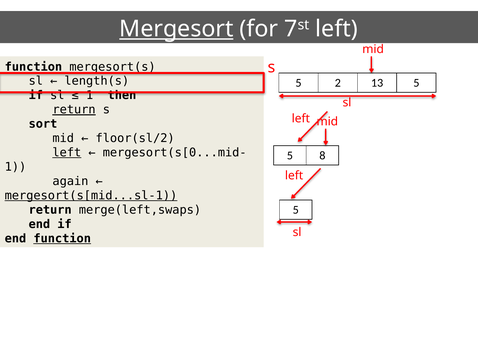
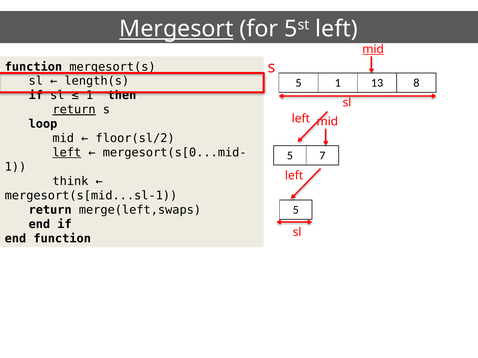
for 7: 7 -> 5
mid at (373, 49) underline: none -> present
5 2: 2 -> 1
13 5: 5 -> 8
sort: sort -> loop
8: 8 -> 7
again: again -> think
mergesort(s[mid...sl-1 underline: present -> none
function at (62, 239) underline: present -> none
